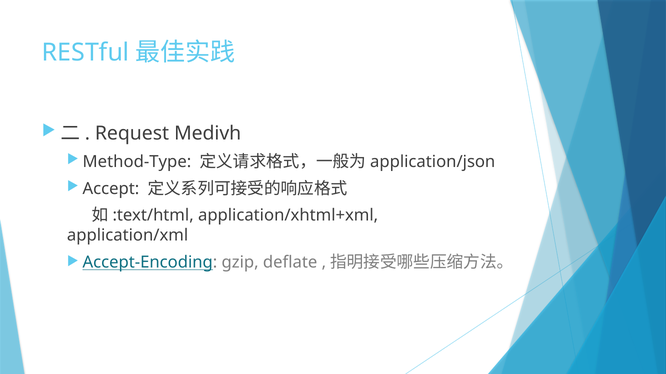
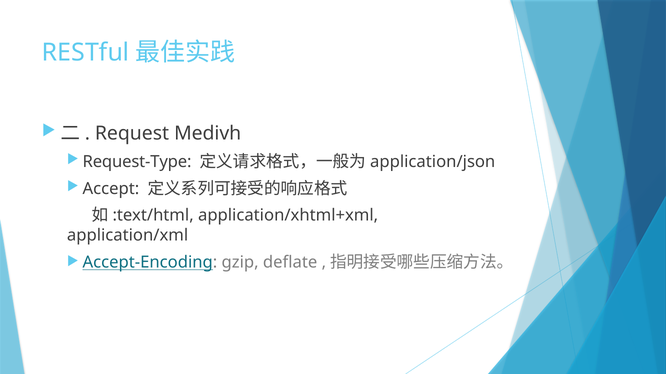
Method-Type: Method-Type -> Request-Type
